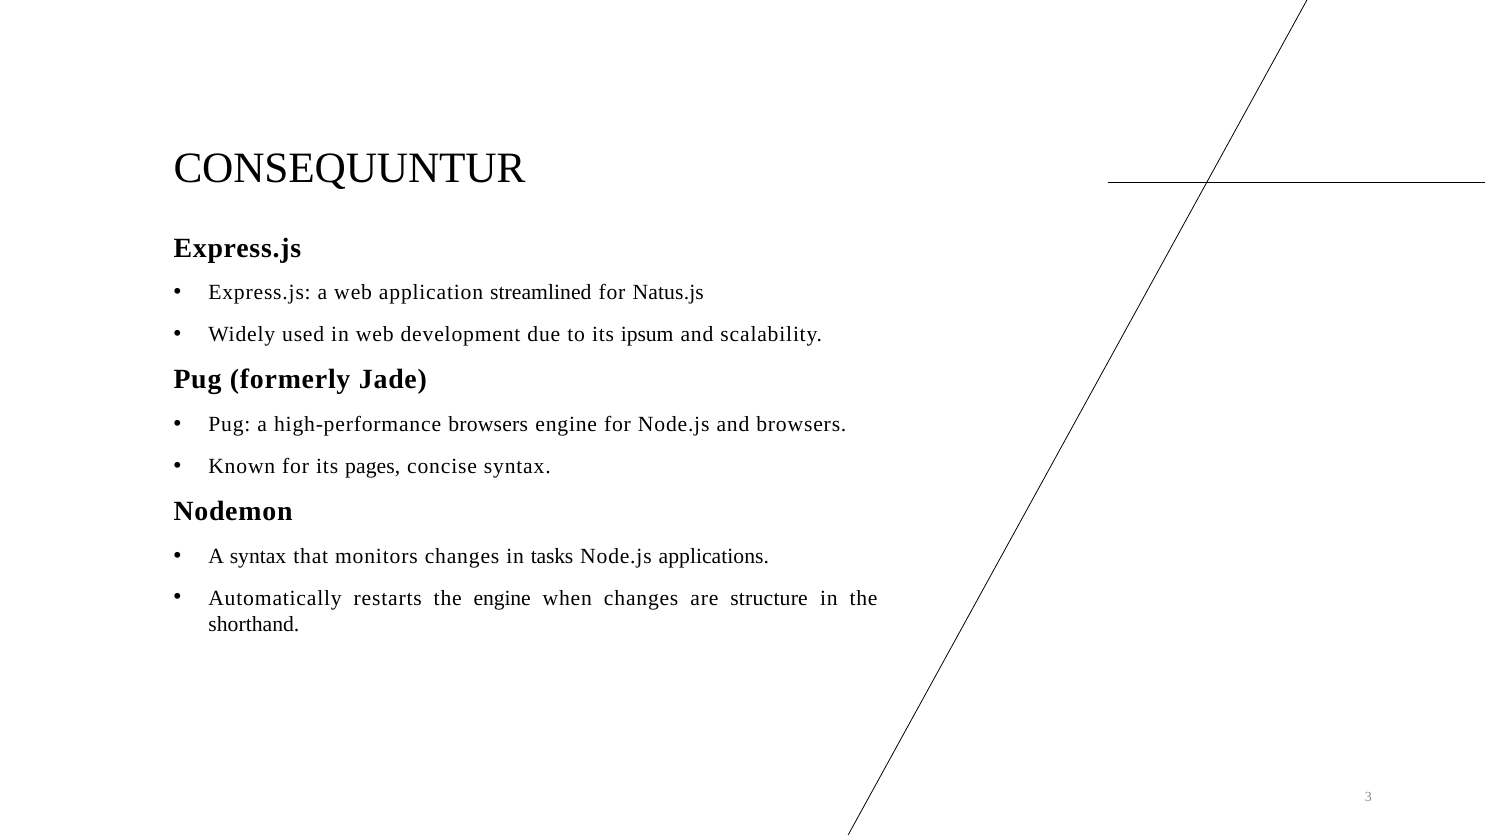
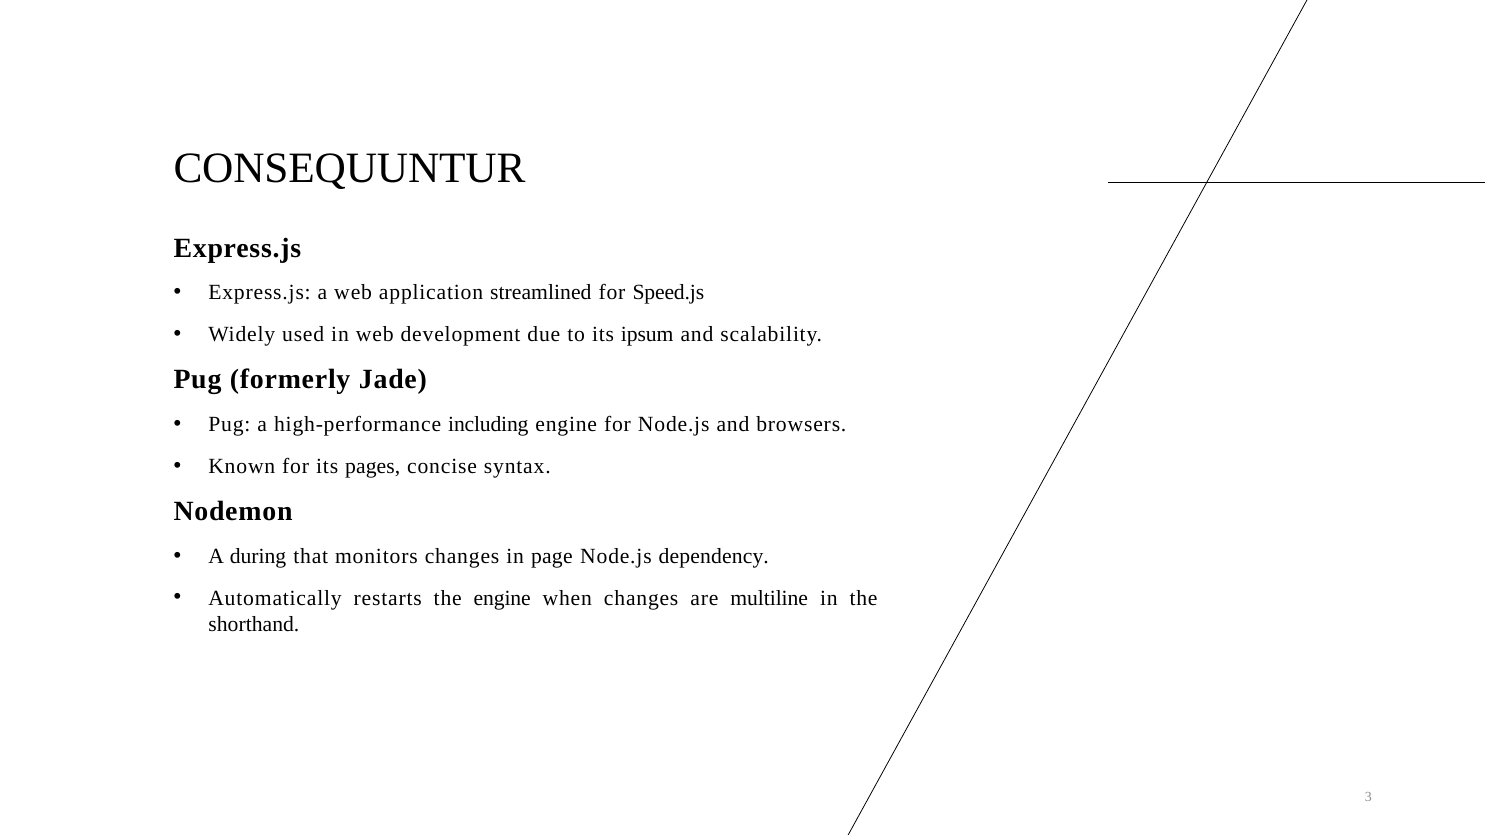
Natus.js: Natus.js -> Speed.js
high-performance browsers: browsers -> including
A syntax: syntax -> during
tasks: tasks -> page
applications: applications -> dependency
structure: structure -> multiline
